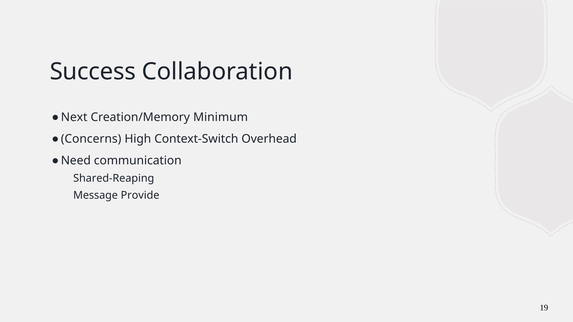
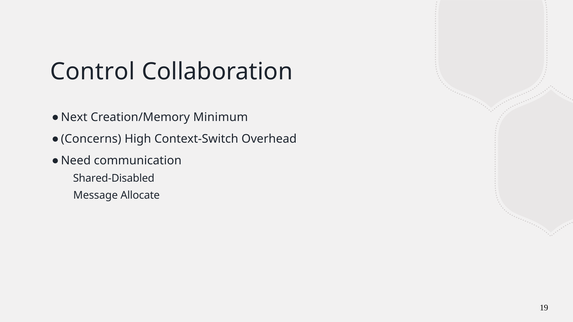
Success: Success -> Control
Shared-Reaping: Shared-Reaping -> Shared-Disabled
Provide: Provide -> Allocate
